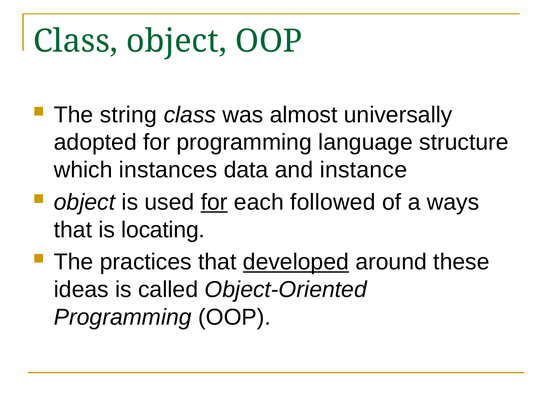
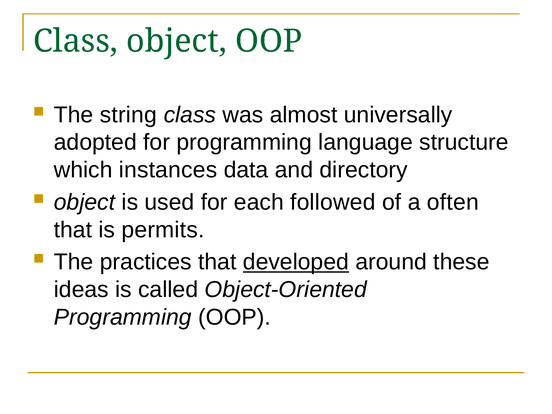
instance: instance -> directory
for at (214, 202) underline: present -> none
ways: ways -> often
locating: locating -> permits
